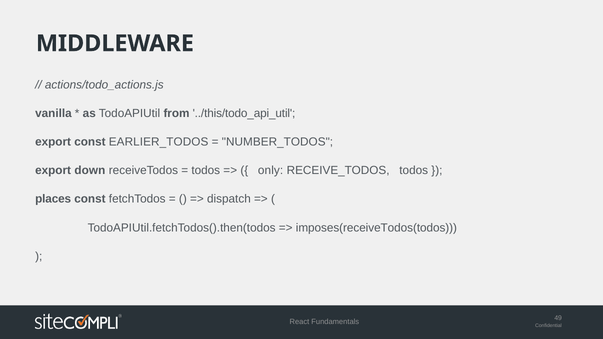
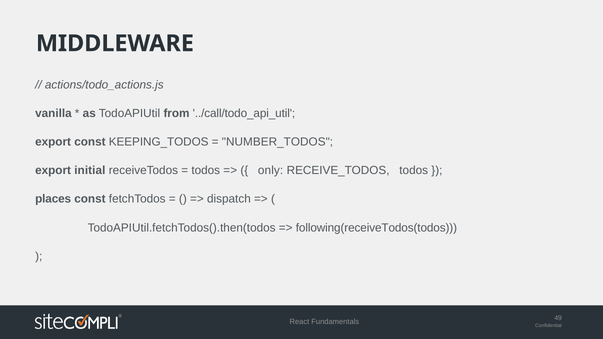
../this/todo_api_util: ../this/todo_api_util -> ../call/todo_api_util
EARLIER_TODOS: EARLIER_TODOS -> KEEPING_TODOS
down: down -> initial
imposes(receiveTodos(todos: imposes(receiveTodos(todos -> following(receiveTodos(todos
